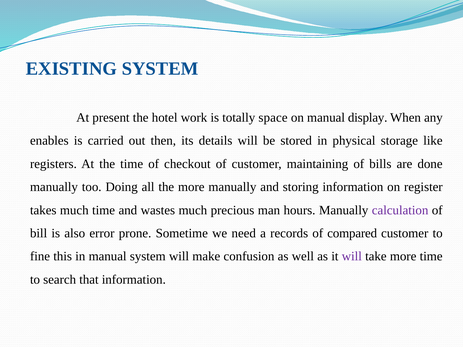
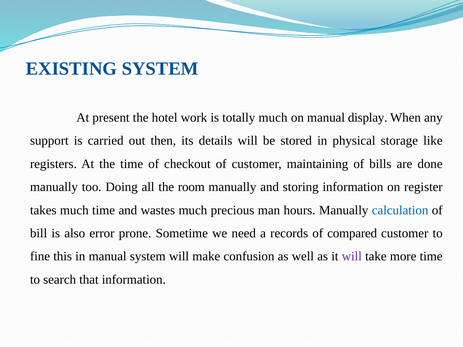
totally space: space -> much
enables: enables -> support
the more: more -> room
calculation colour: purple -> blue
